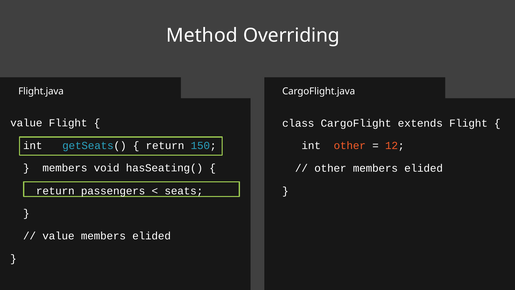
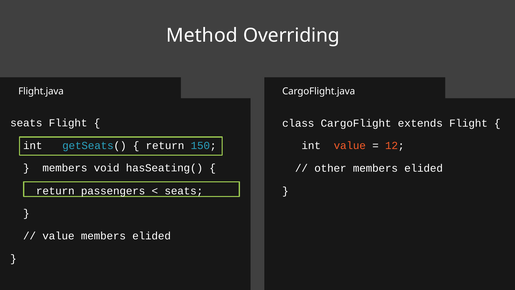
value at (26, 123): value -> seats
int other: other -> value
